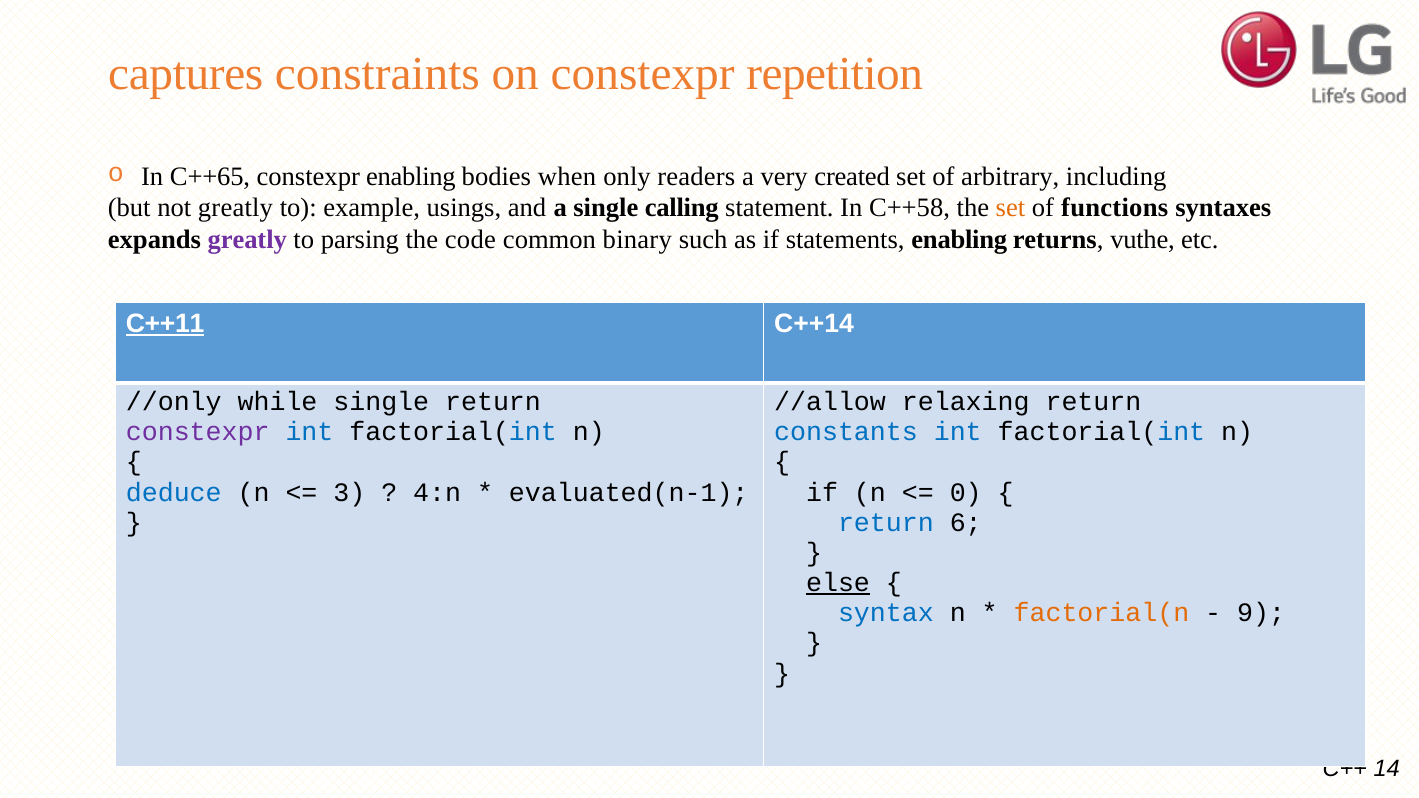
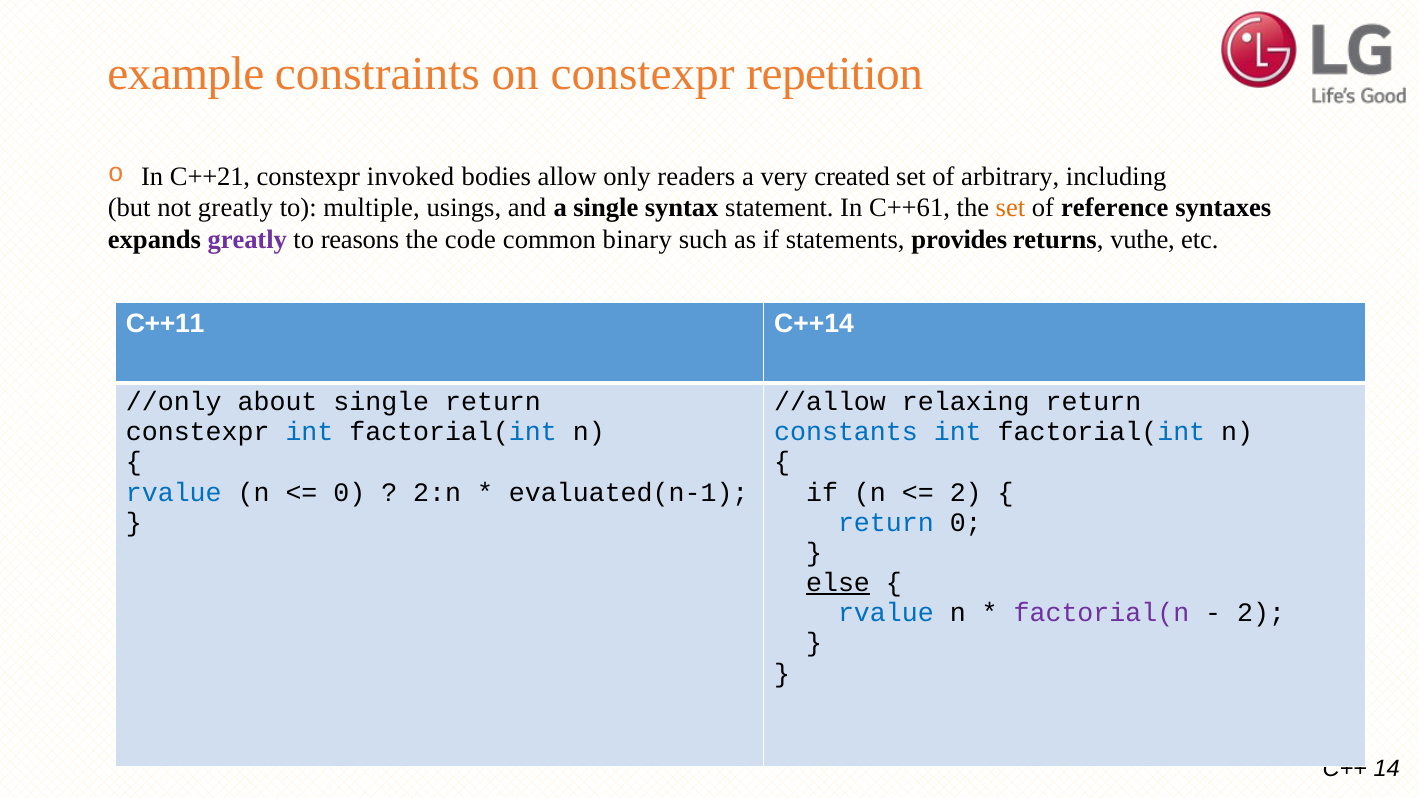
captures: captures -> example
C++65: C++65 -> C++21
constexpr enabling: enabling -> invoked
when: when -> allow
example: example -> multiple
calling: calling -> syntax
C++58: C++58 -> C++61
functions: functions -> reference
parsing: parsing -> reasons
statements enabling: enabling -> provides
C++11 underline: present -> none
while: while -> about
constexpr at (198, 432) colour: purple -> black
deduce at (174, 492): deduce -> rvalue
3 at (349, 492): 3 -> 0
4:n: 4:n -> 2:n
0 at (966, 492): 0 -> 2
return 6: 6 -> 0
syntax at (886, 613): syntax -> rvalue
factorial(n colour: orange -> purple
9 at (1261, 613): 9 -> 2
